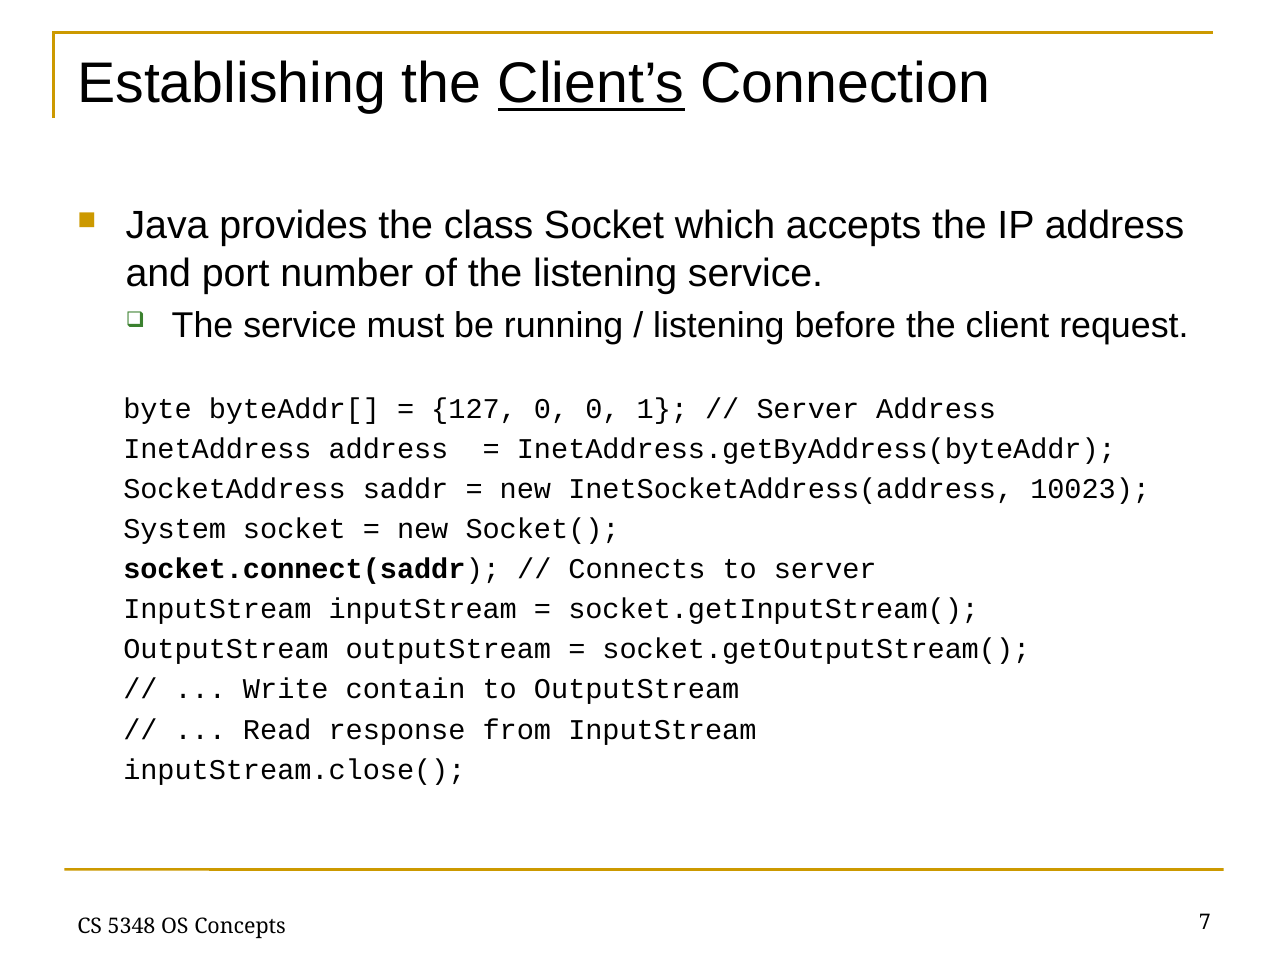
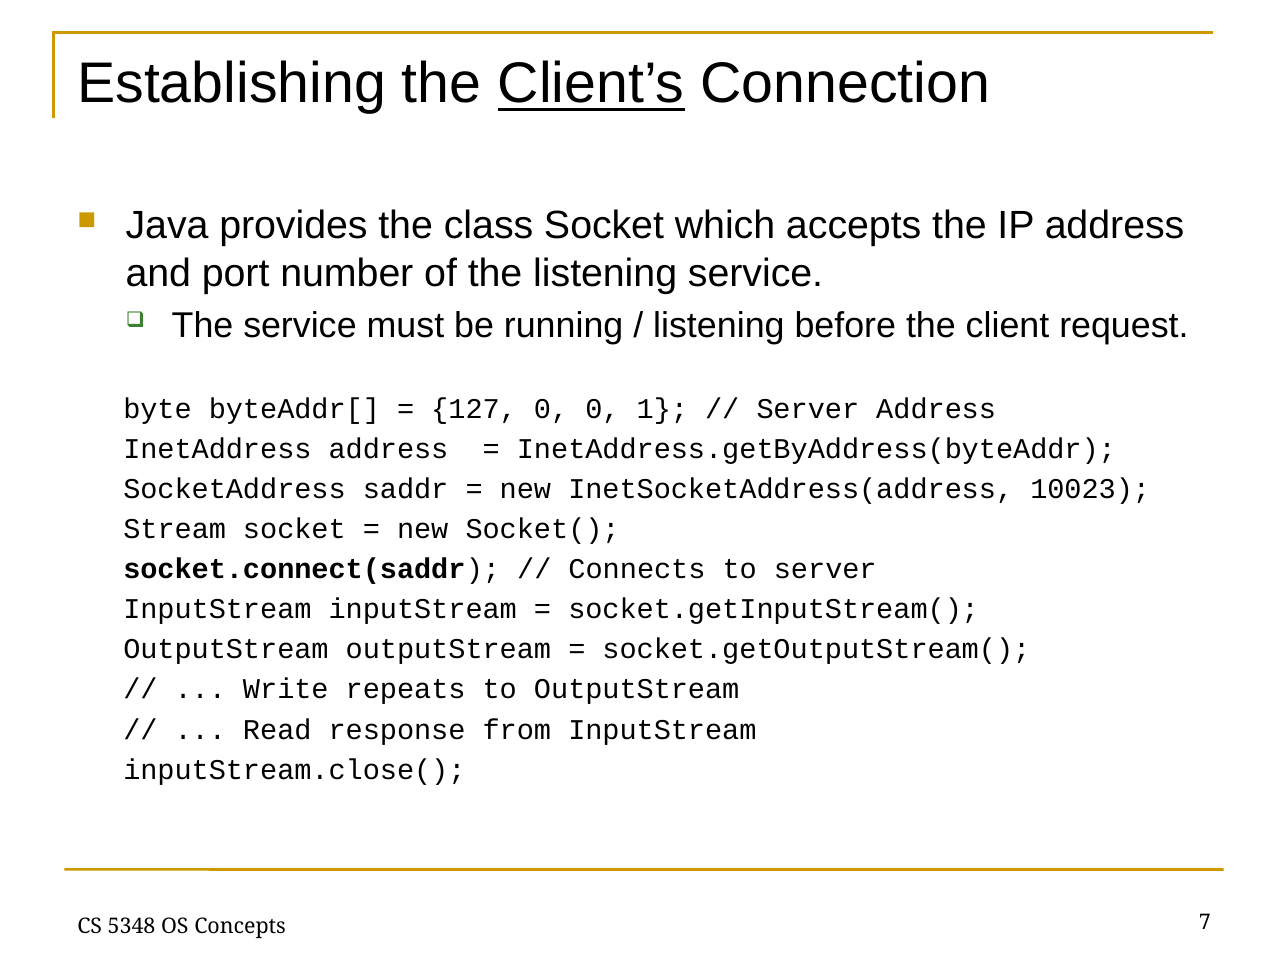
System: System -> Stream
contain: contain -> repeats
